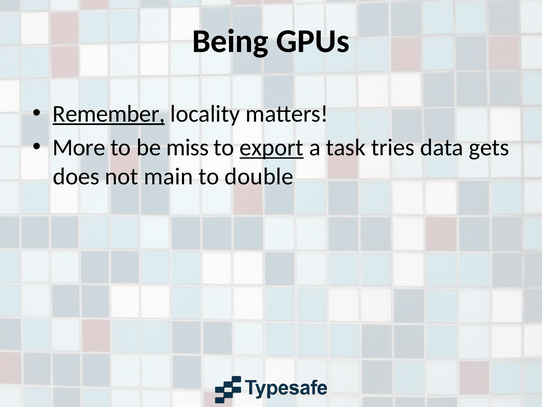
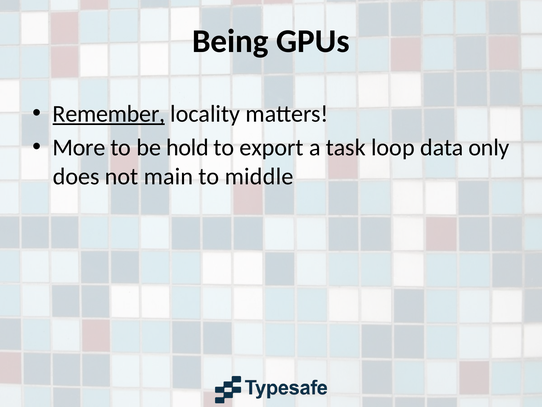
miss: miss -> hold
export underline: present -> none
tries: tries -> loop
gets: gets -> only
double: double -> middle
